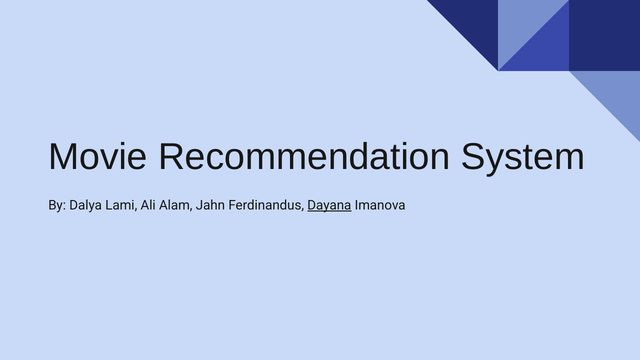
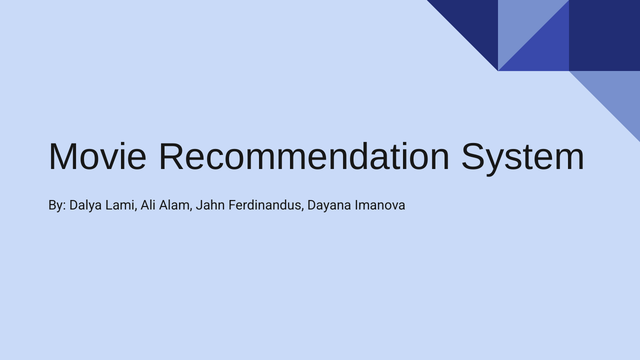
Dayana underline: present -> none
